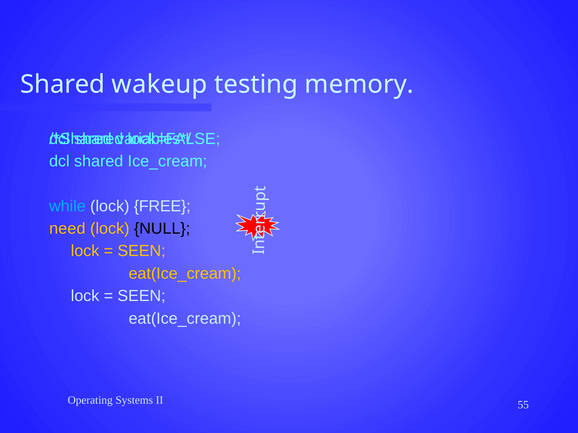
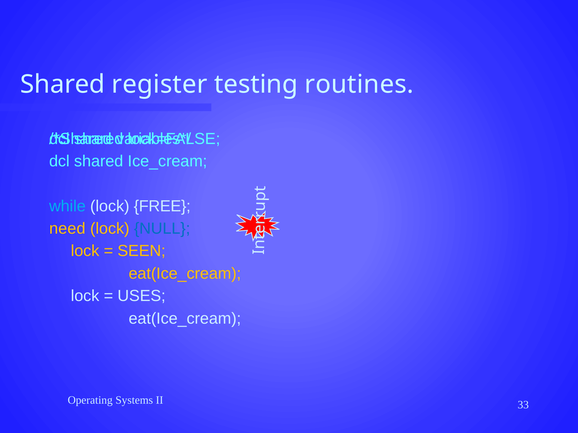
wakeup: wakeup -> register
memory: memory -> routines
NULL colour: black -> blue
SEEN at (142, 296): SEEN -> USES
55: 55 -> 33
